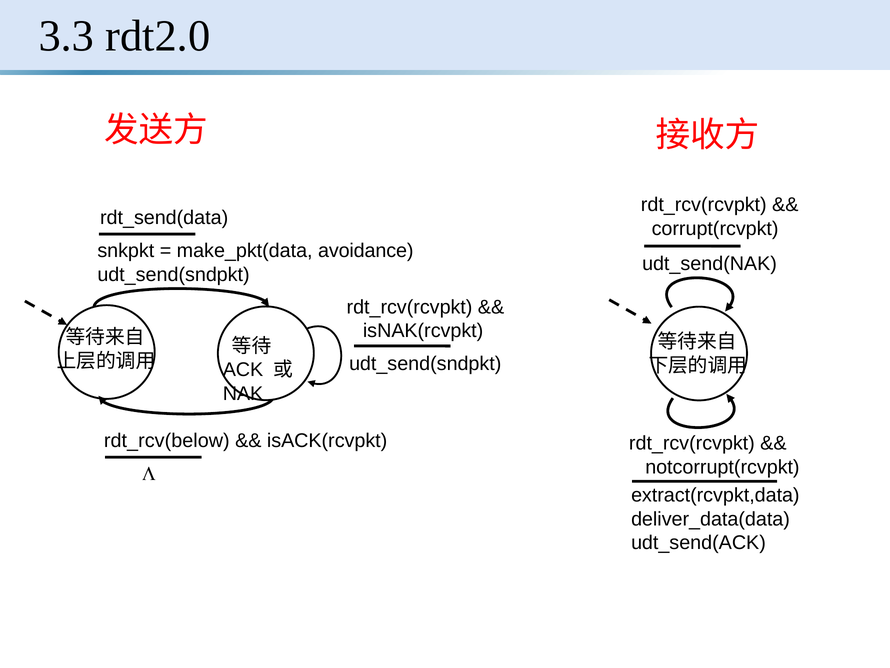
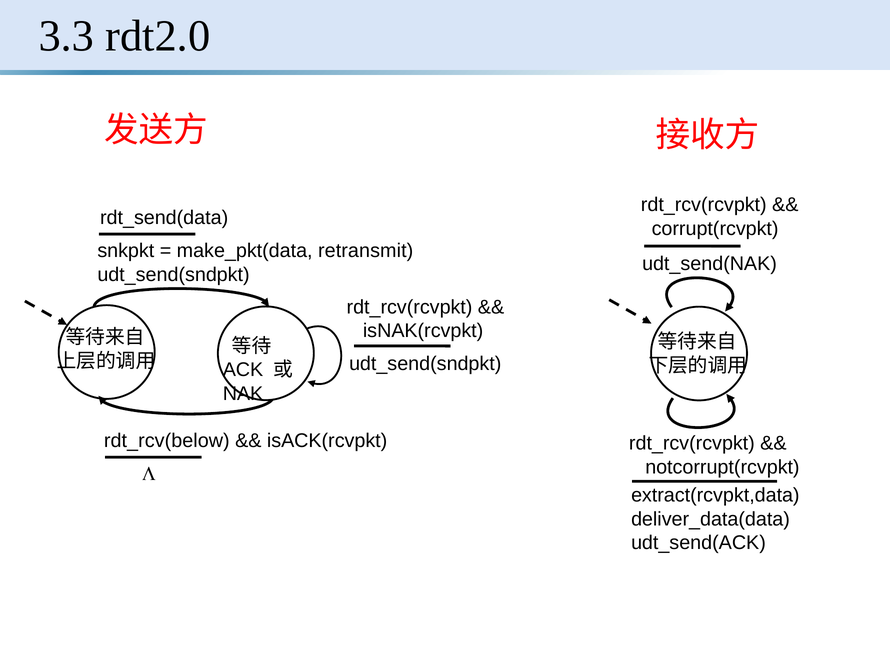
avoidance: avoidance -> retransmit
